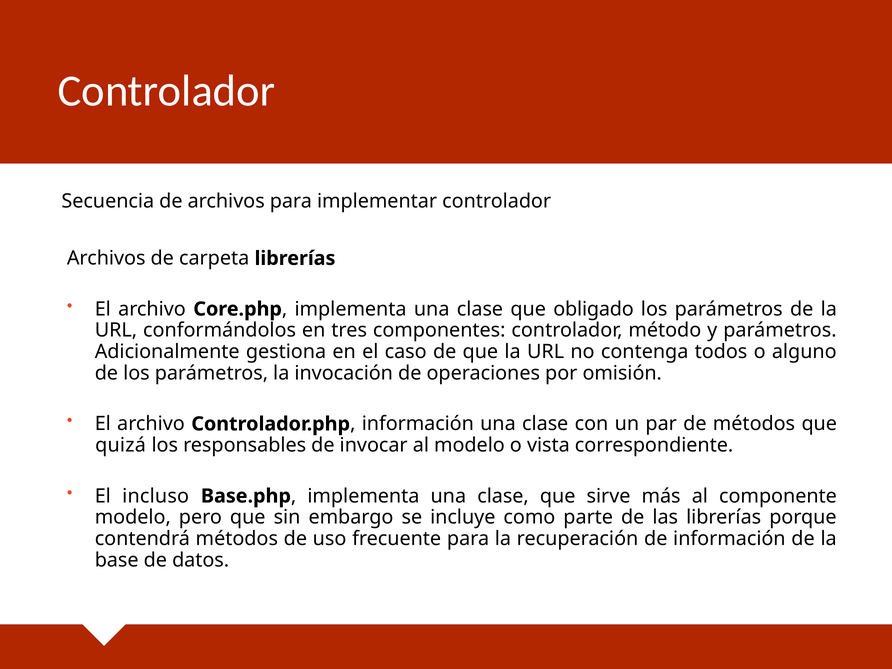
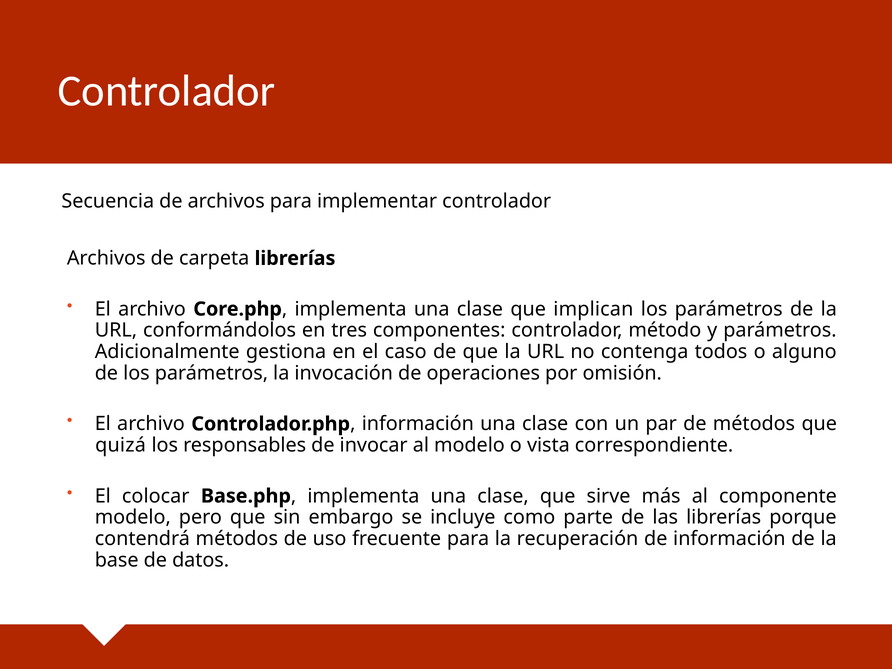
obligado: obligado -> implican
incluso: incluso -> colocar
